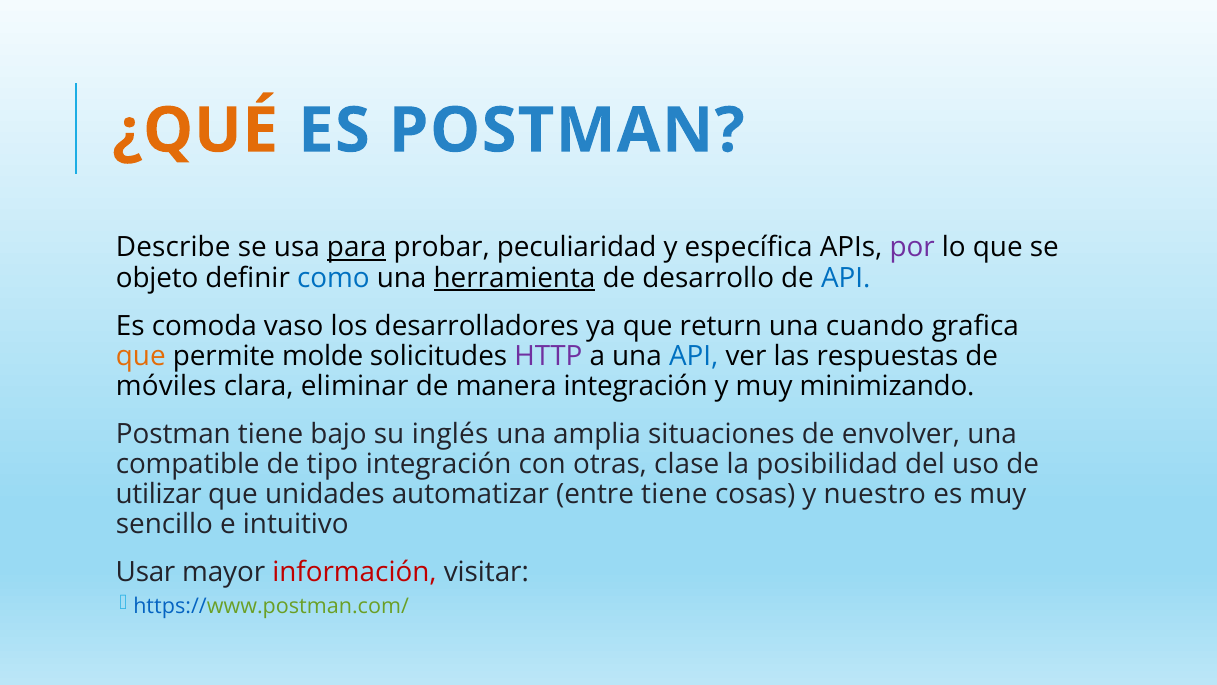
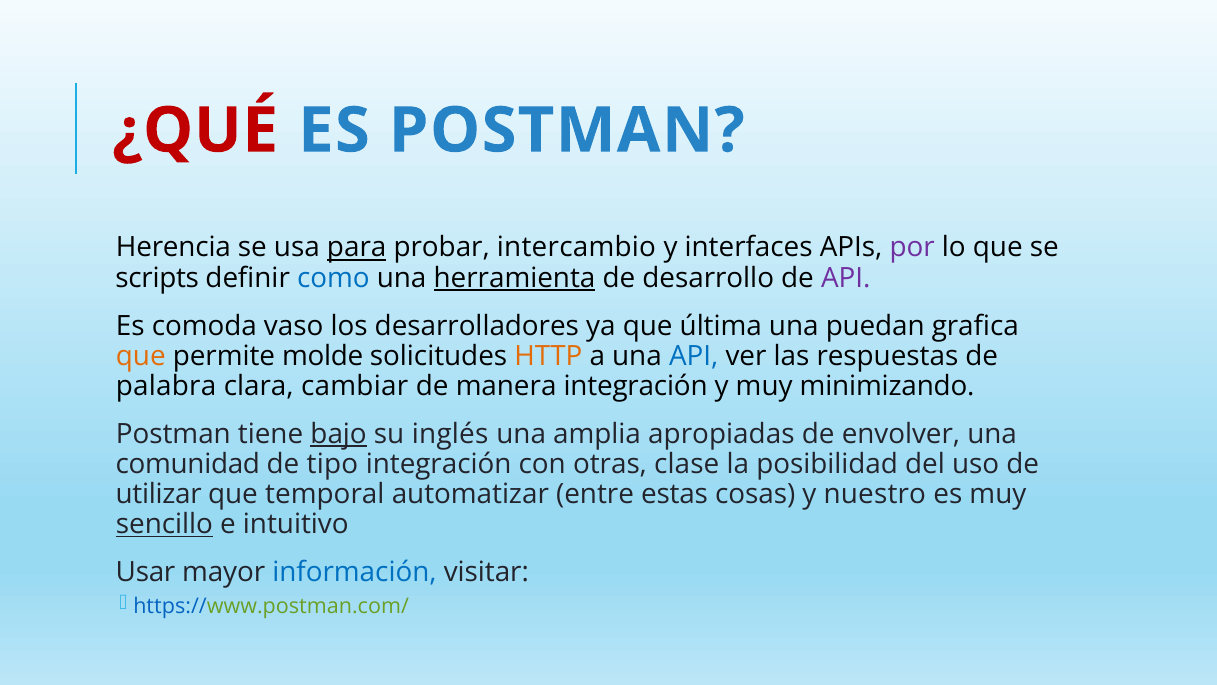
¿QUÉ colour: orange -> red
Describe: Describe -> Herencia
peculiaridad: peculiaridad -> intercambio
específica: específica -> interfaces
objeto: objeto -> scripts
API at (846, 278) colour: blue -> purple
return: return -> última
cuando: cuando -> puedan
HTTP colour: purple -> orange
móviles: móviles -> palabra
eliminar: eliminar -> cambiar
bajo underline: none -> present
situaciones: situaciones -> apropiadas
compatible: compatible -> comunidad
unidades: unidades -> temporal
entre tiene: tiene -> estas
sencillo underline: none -> present
información colour: red -> blue
